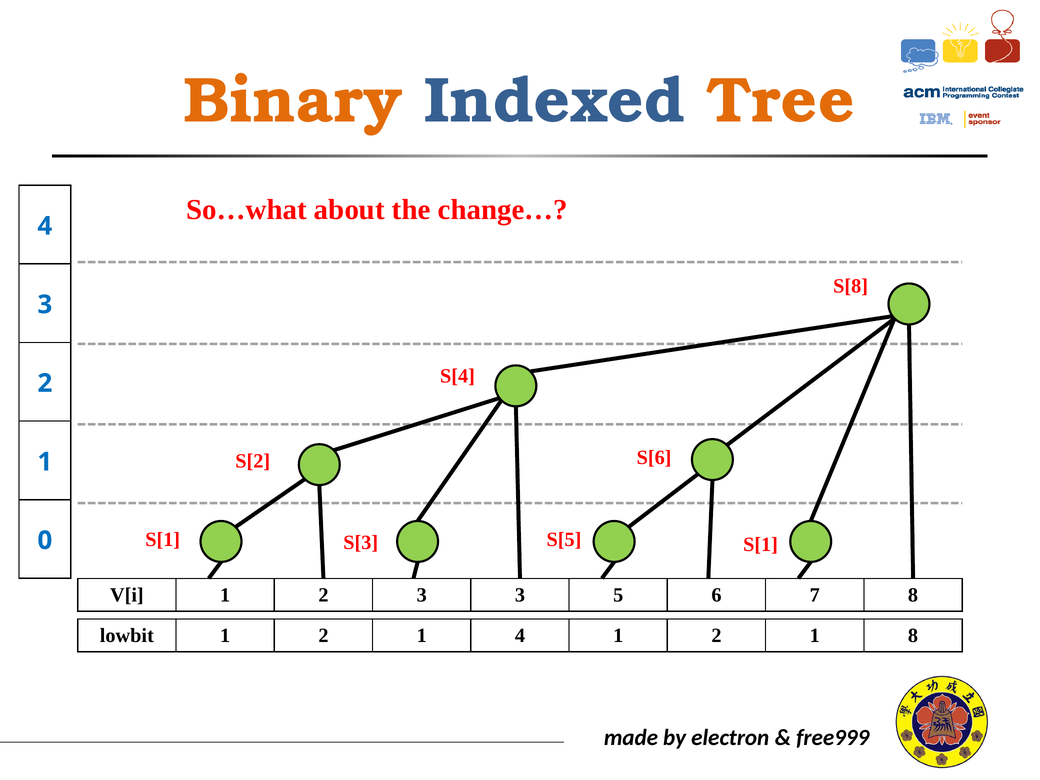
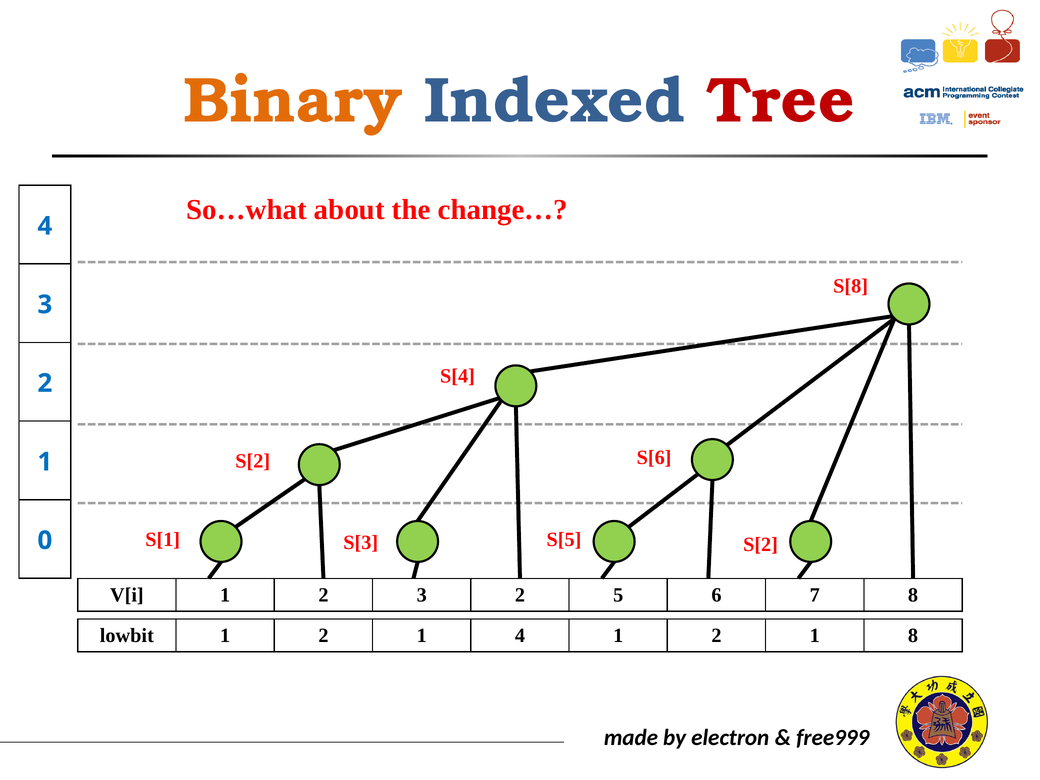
Tree colour: orange -> red
S[1 at (761, 544): S[1 -> S[2
2 3 3: 3 -> 2
